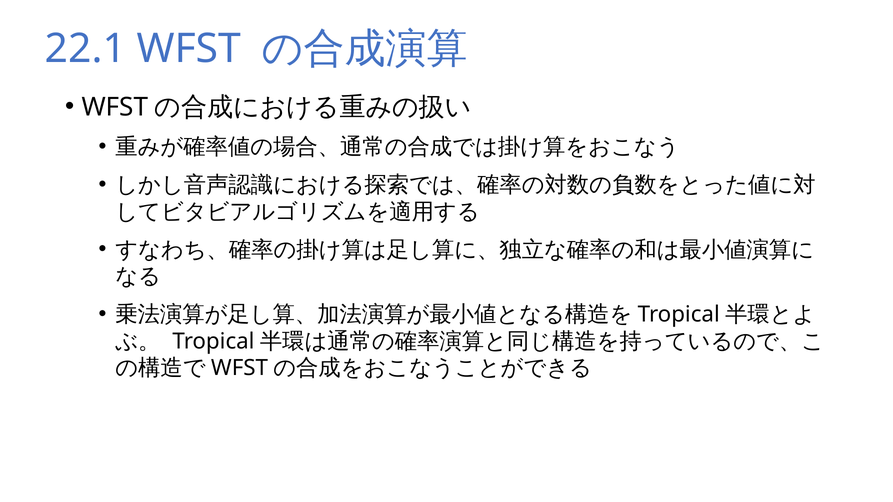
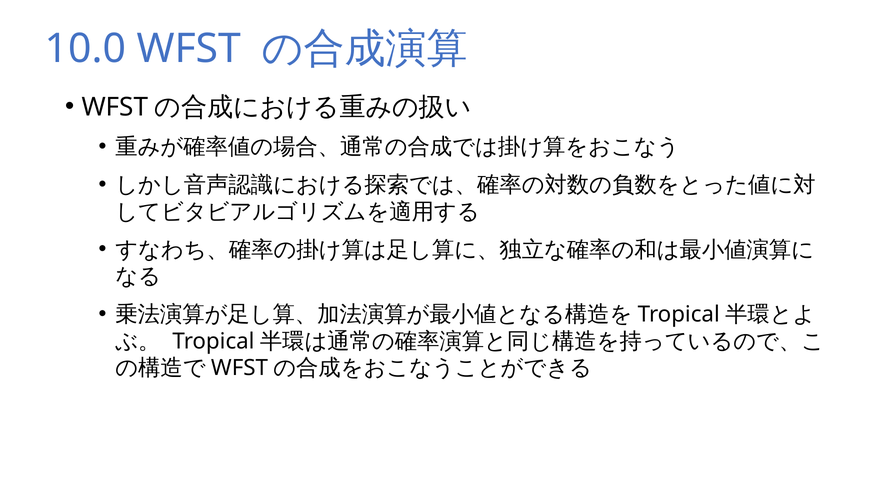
22.1: 22.1 -> 10.0
